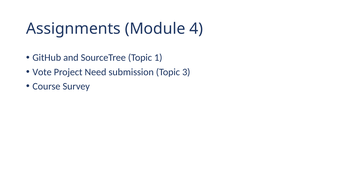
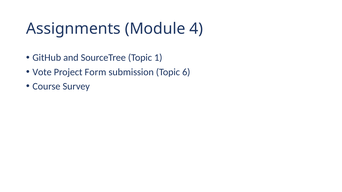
Need: Need -> Form
3: 3 -> 6
